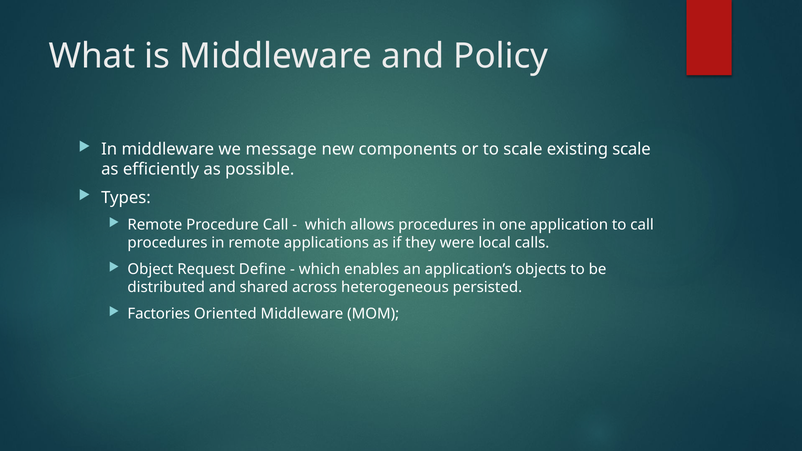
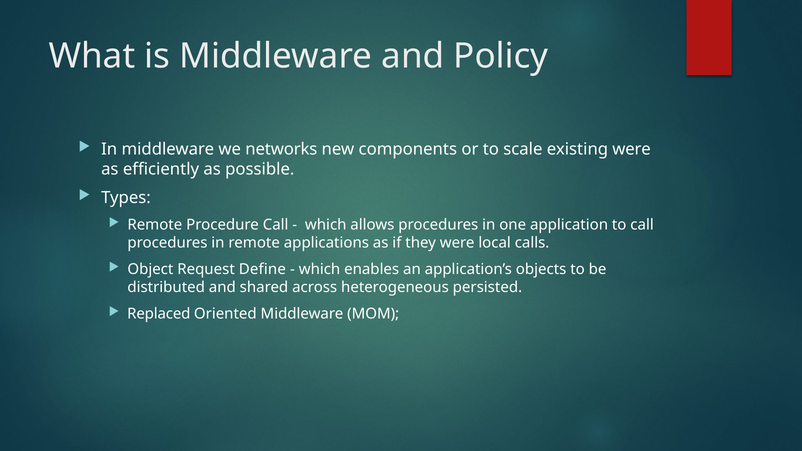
message: message -> networks
existing scale: scale -> were
Factories: Factories -> Replaced
